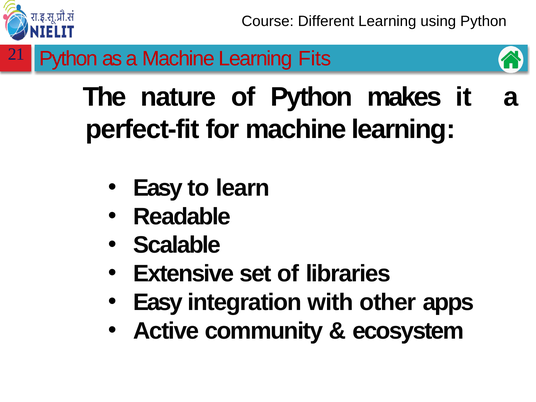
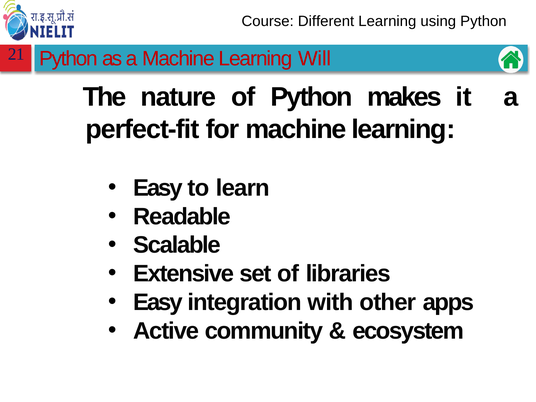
Fits: Fits -> Will
